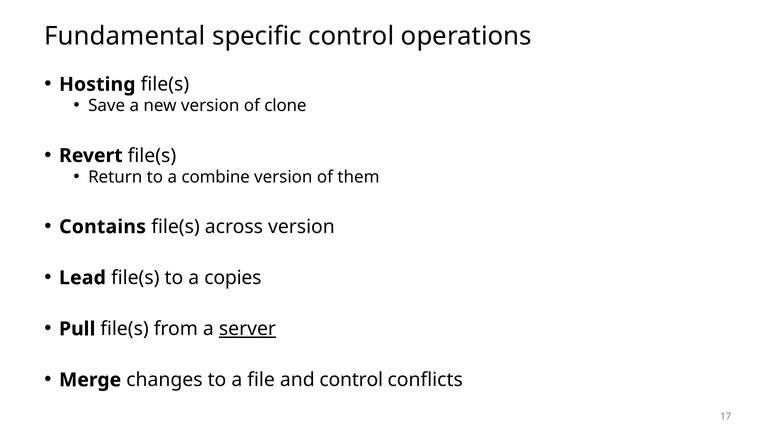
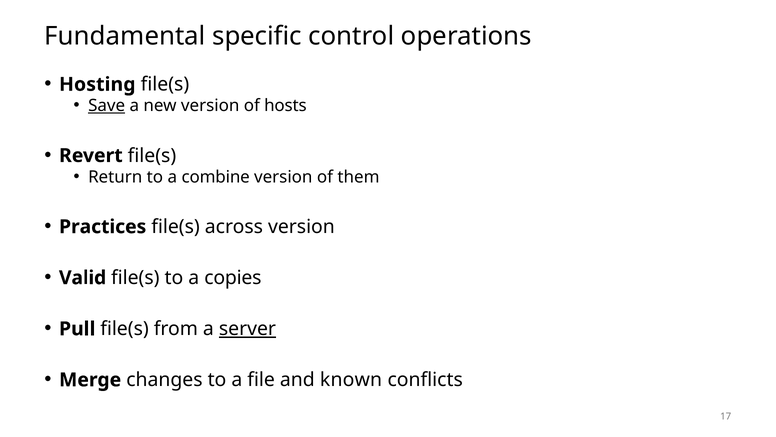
Save underline: none -> present
clone: clone -> hosts
Contains: Contains -> Practices
Lead: Lead -> Valid
and control: control -> known
